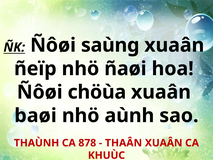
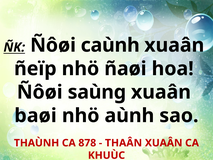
saùng: saùng -> caùnh
chöùa: chöùa -> saùng
